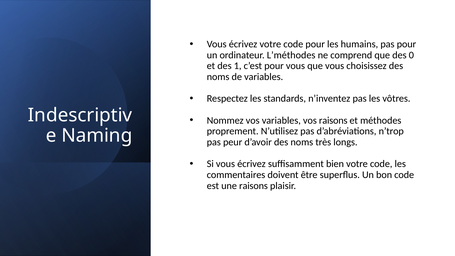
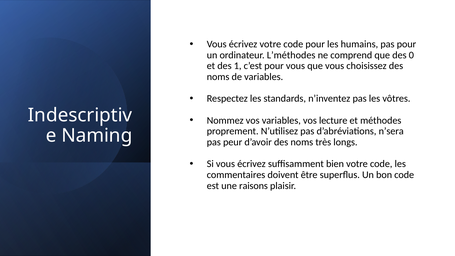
vos raisons: raisons -> lecture
n’trop: n’trop -> n’sera
